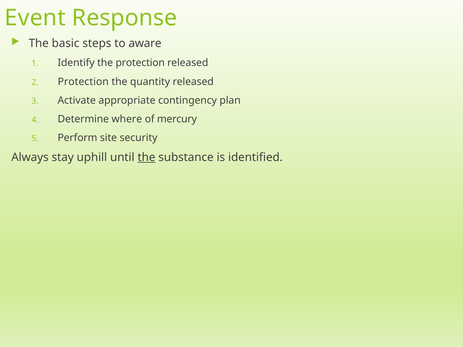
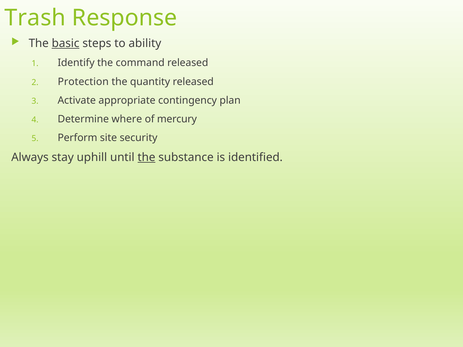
Event: Event -> Trash
basic underline: none -> present
aware: aware -> ability
the protection: protection -> command
